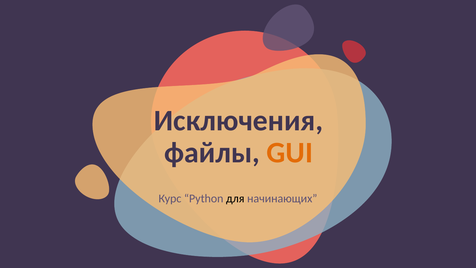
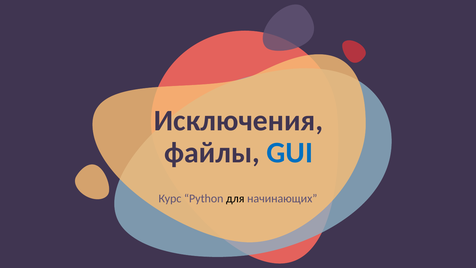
GUI colour: orange -> blue
